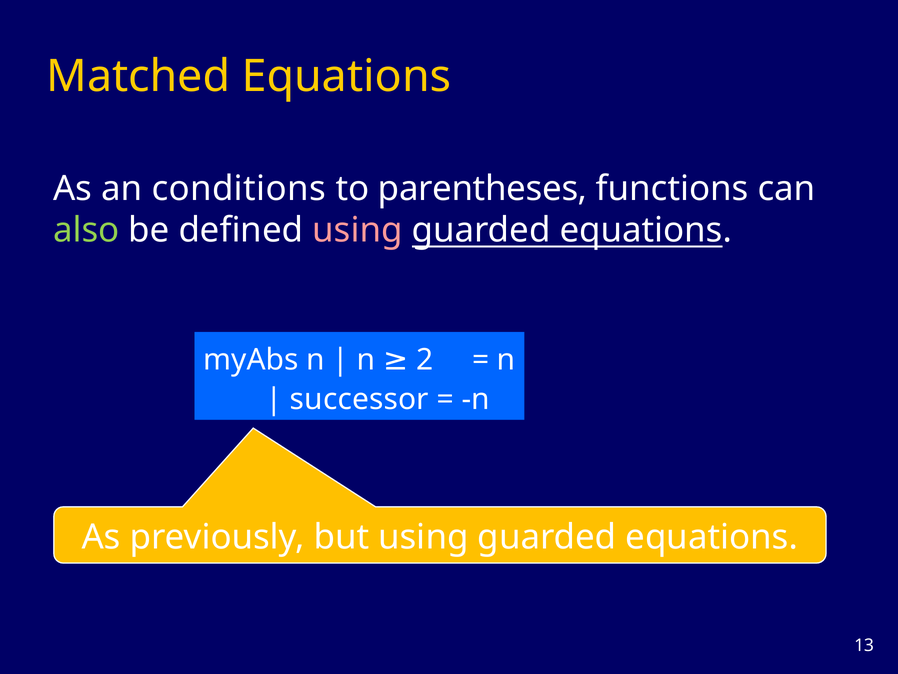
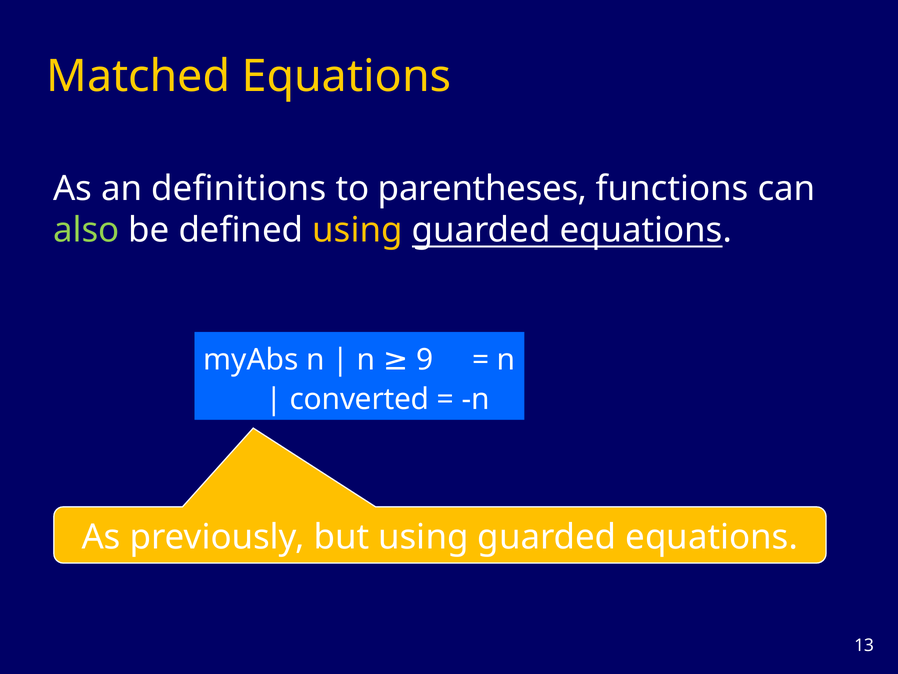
conditions: conditions -> definitions
using at (357, 230) colour: pink -> yellow
2: 2 -> 9
successor: successor -> converted
